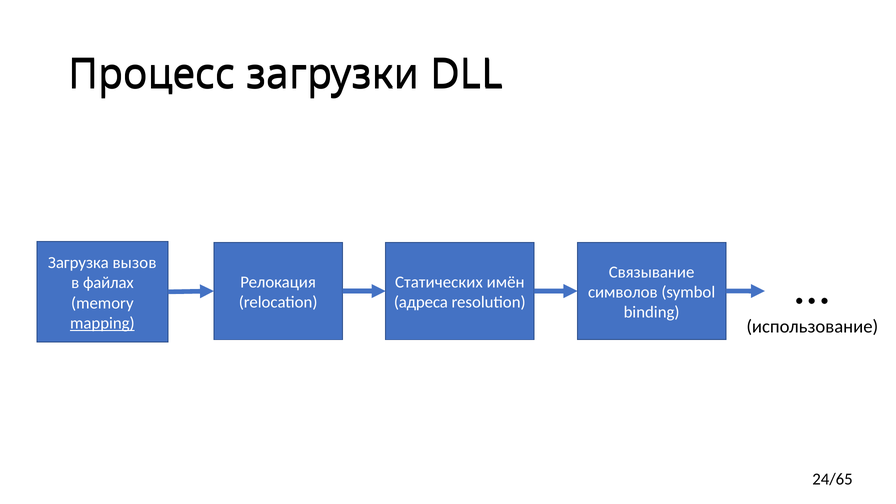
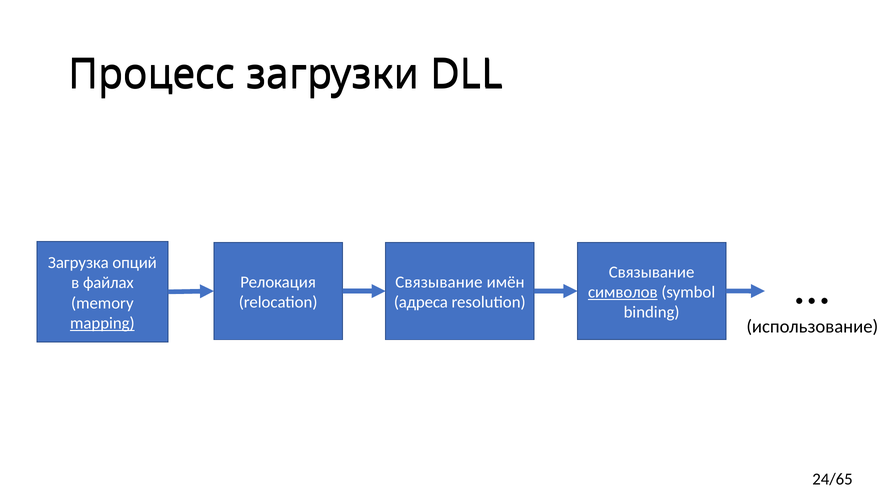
вызов: вызов -> опций
Статических: Статических -> Cвязывание
символов underline: none -> present
